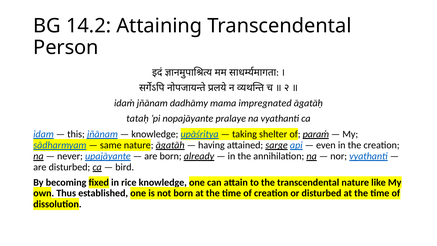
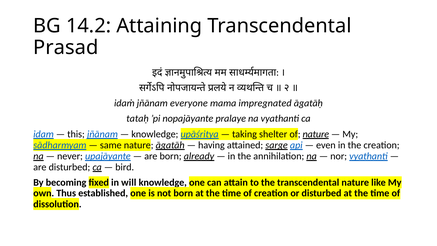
Person: Person -> Prasad
dadhāmy: dadhāmy -> everyone
of paraṁ: paraṁ -> nature
rice: rice -> will
